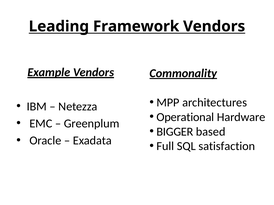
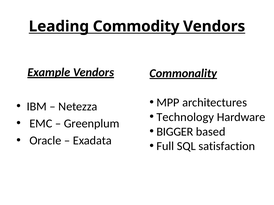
Framework: Framework -> Commodity
Operational: Operational -> Technology
